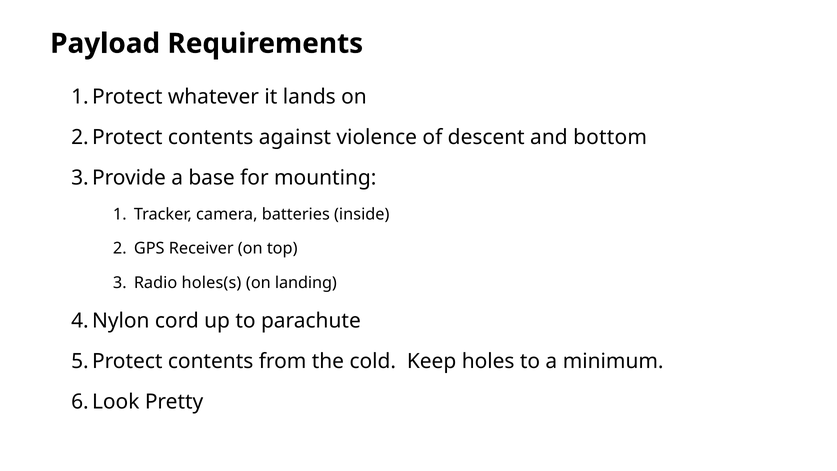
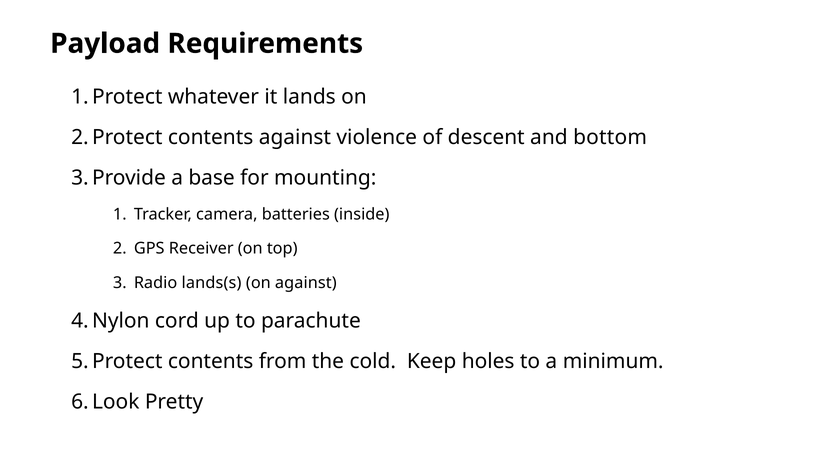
holes(s: holes(s -> lands(s
on landing: landing -> against
